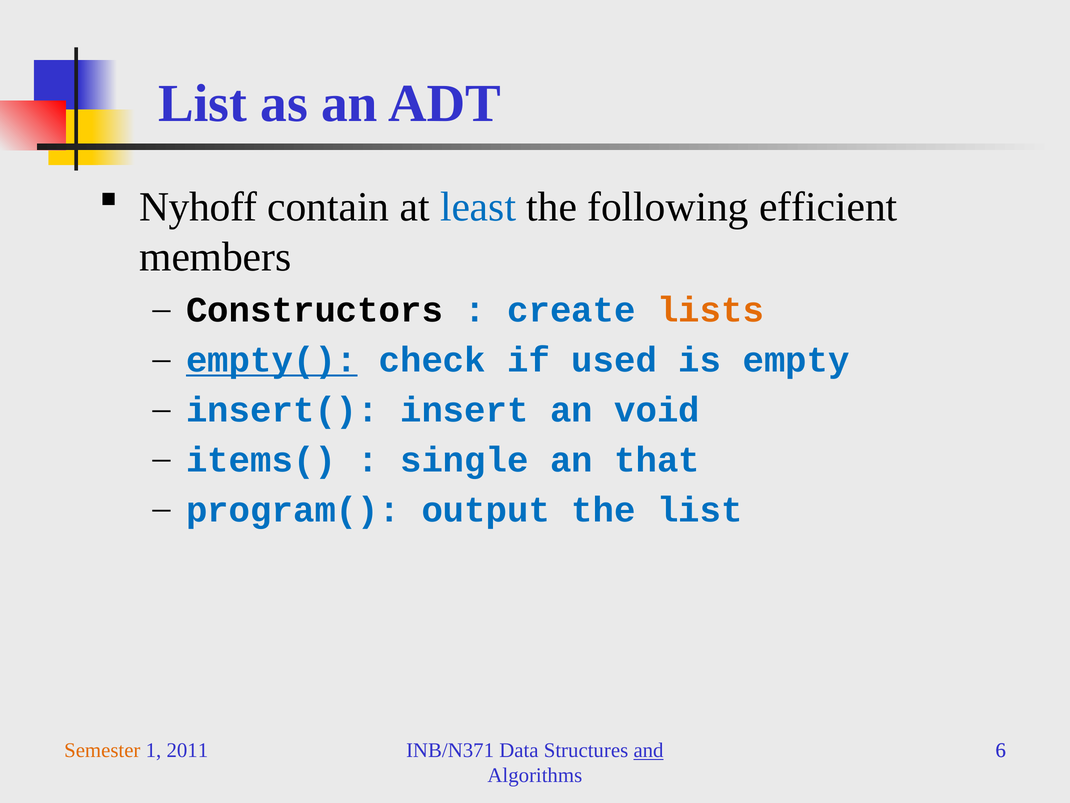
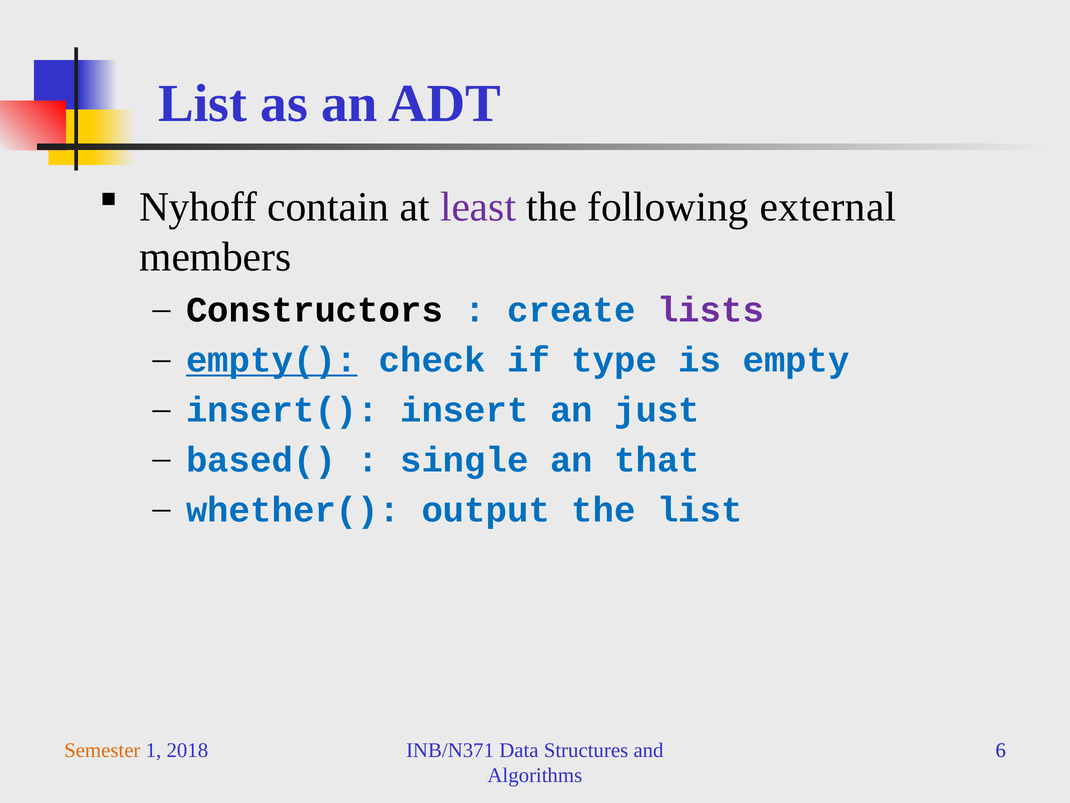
least colour: blue -> purple
efficient: efficient -> external
lists colour: orange -> purple
used: used -> type
void: void -> just
items(: items( -> based(
program(: program( -> whether(
2011: 2011 -> 2018
and underline: present -> none
